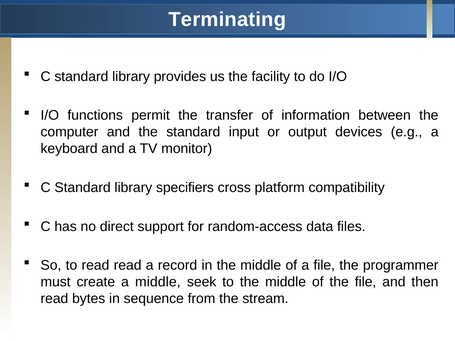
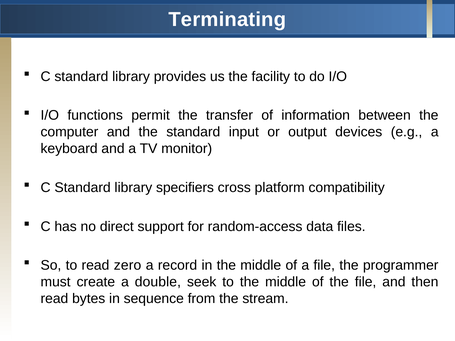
read read: read -> zero
a middle: middle -> double
